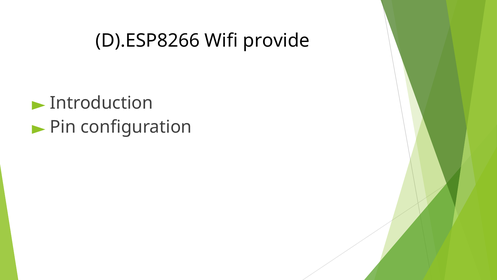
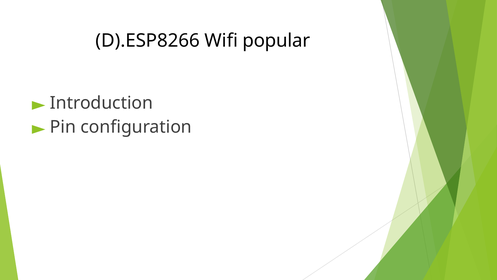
provide: provide -> popular
